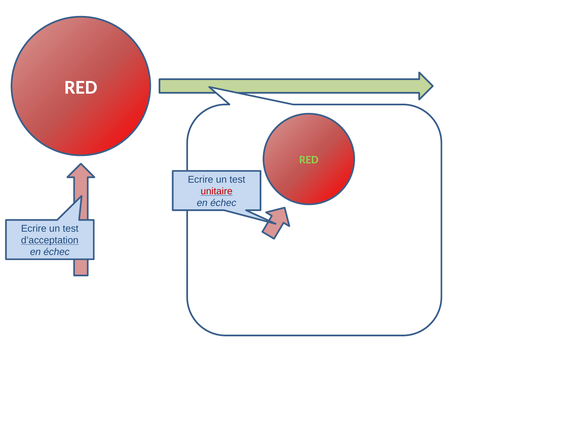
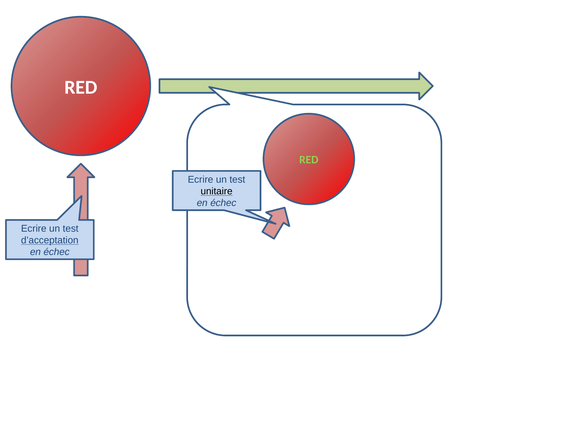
unitaire colour: red -> black
